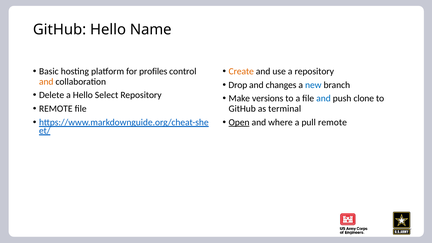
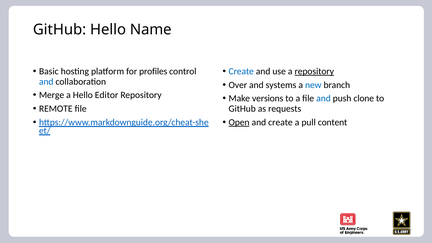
Create at (241, 71) colour: orange -> blue
repository at (314, 71) underline: none -> present
and at (46, 82) colour: orange -> blue
Drop: Drop -> Over
changes: changes -> systems
Delete: Delete -> Merge
Select: Select -> Editor
terminal: terminal -> requests
and where: where -> create
pull remote: remote -> content
